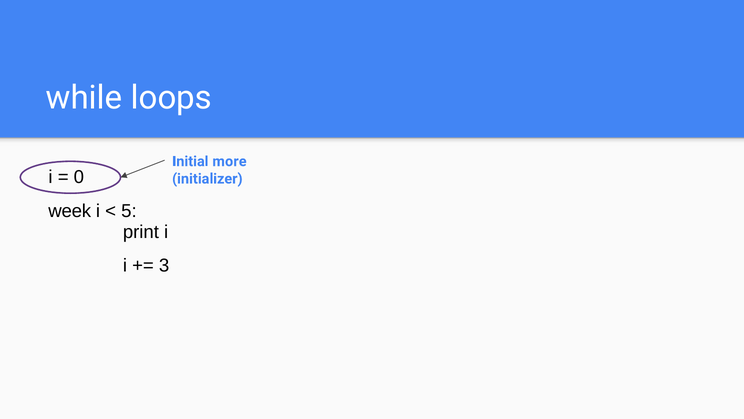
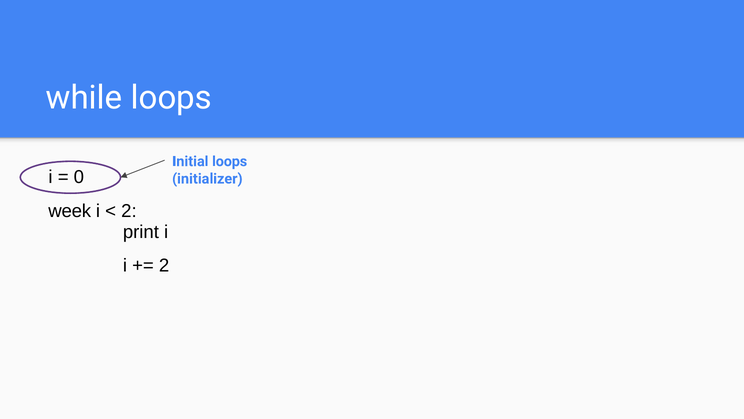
Initial more: more -> loops
5 at (129, 211): 5 -> 2
3 at (164, 266): 3 -> 2
